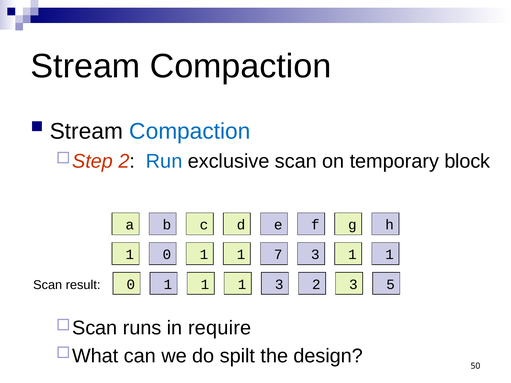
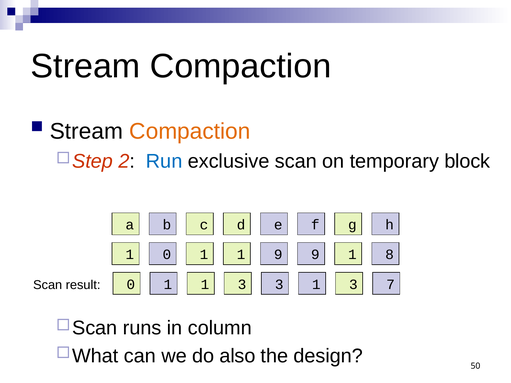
Compaction at (190, 131) colour: blue -> orange
1 7: 7 -> 9
0 3: 3 -> 9
1 at (390, 255): 1 -> 8
1 at (242, 285): 1 -> 3
0 1 2: 2 -> 1
5: 5 -> 7
require: require -> column
spilt: spilt -> also
